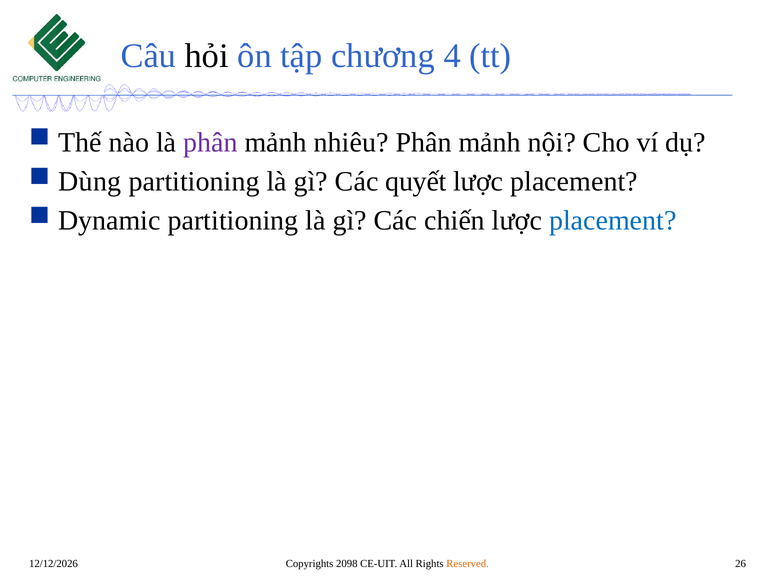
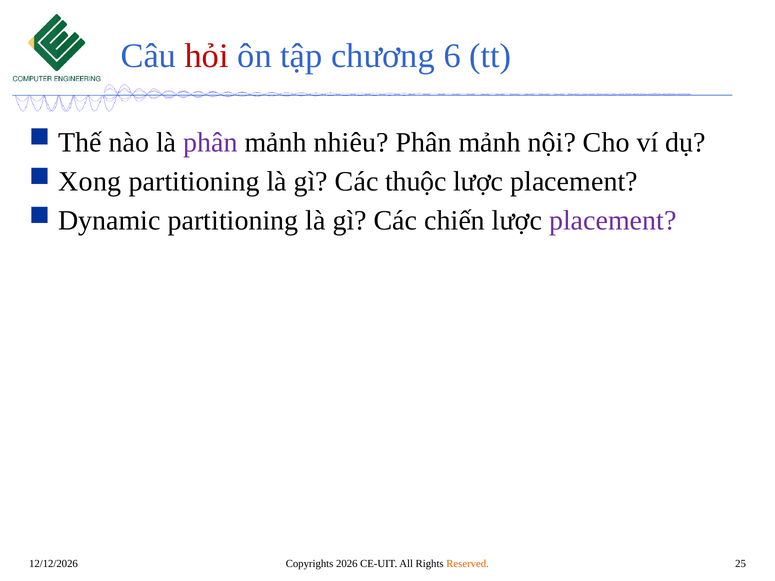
hỏi colour: black -> red
4: 4 -> 6
Dùng: Dùng -> Xong
quyết: quyết -> thuộc
placement at (613, 221) colour: blue -> purple
2098: 2098 -> 2026
26: 26 -> 25
